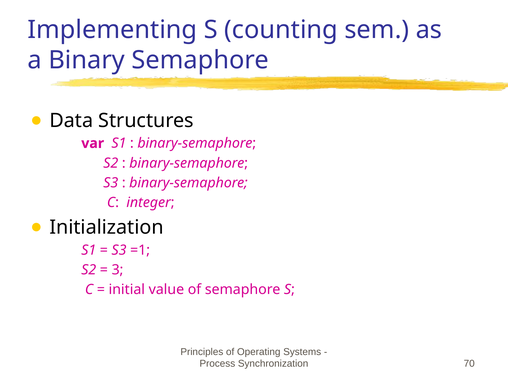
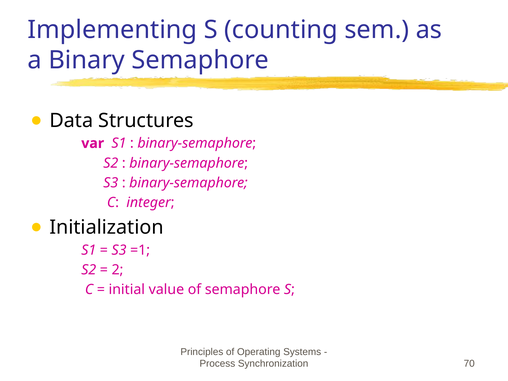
3: 3 -> 2
